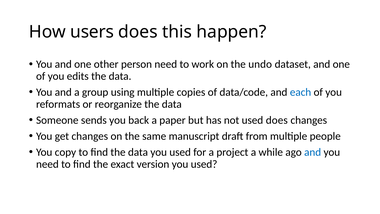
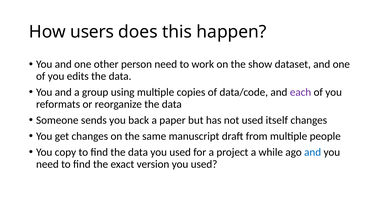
undo: undo -> show
each colour: blue -> purple
used does: does -> itself
